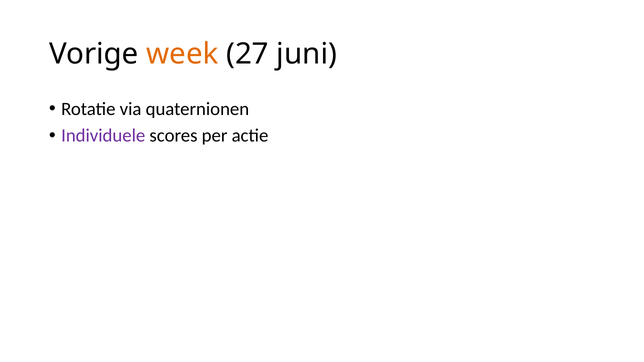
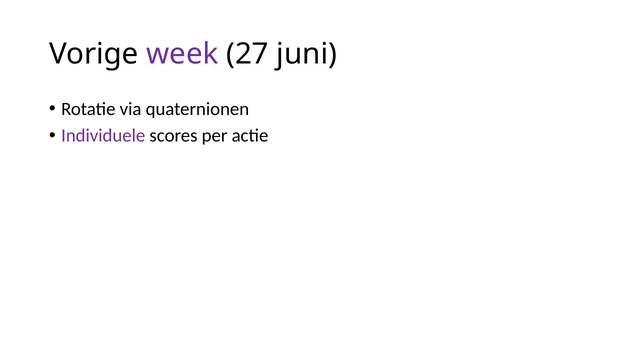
week colour: orange -> purple
